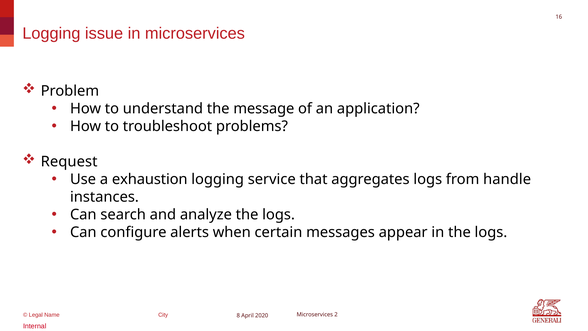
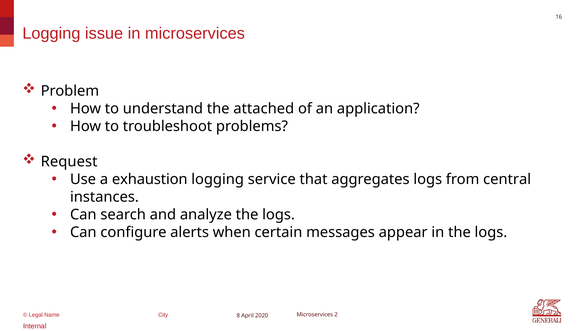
message: message -> attached
handle: handle -> central
